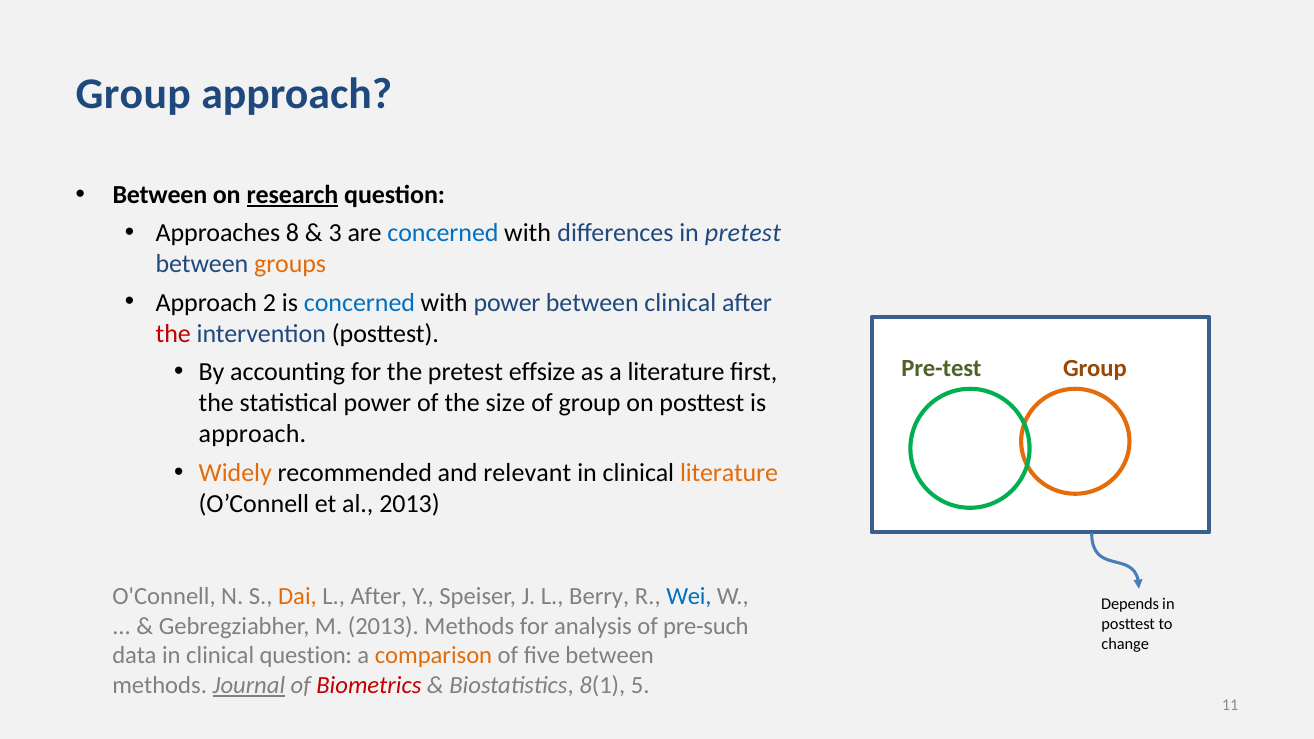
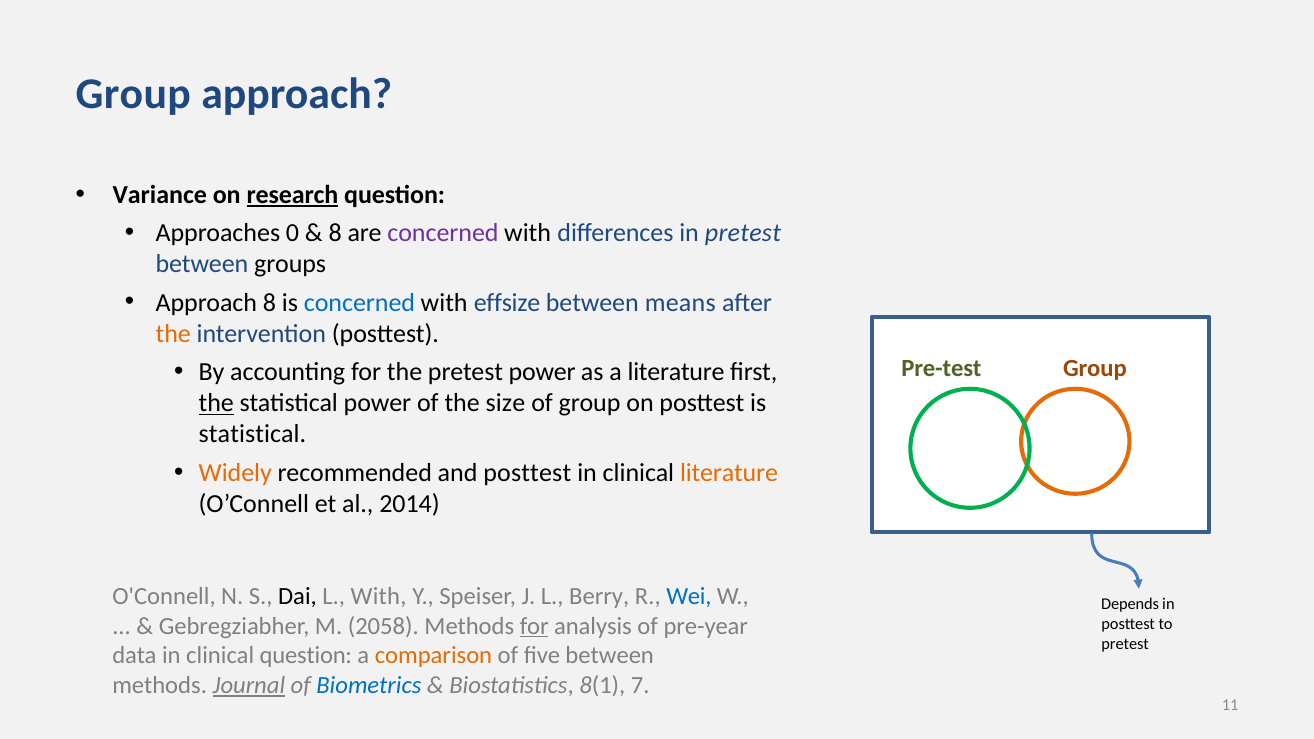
Between at (160, 195): Between -> Variance
8: 8 -> 0
3 at (335, 233): 3 -> 8
concerned at (443, 233) colour: blue -> purple
groups colour: orange -> black
Approach 2: 2 -> 8
with power: power -> effsize
between clinical: clinical -> means
the at (173, 334) colour: red -> orange
pretest effsize: effsize -> power
the at (216, 403) underline: none -> present
approach at (252, 434): approach -> statistical
and relevant: relevant -> posttest
al 2013: 2013 -> 2014
Dai colour: orange -> black
L After: After -> With
M 2013: 2013 -> 2058
for at (534, 626) underline: none -> present
pre-such: pre-such -> pre-year
change at (1125, 644): change -> pretest
Biometrics colour: red -> blue
5: 5 -> 7
